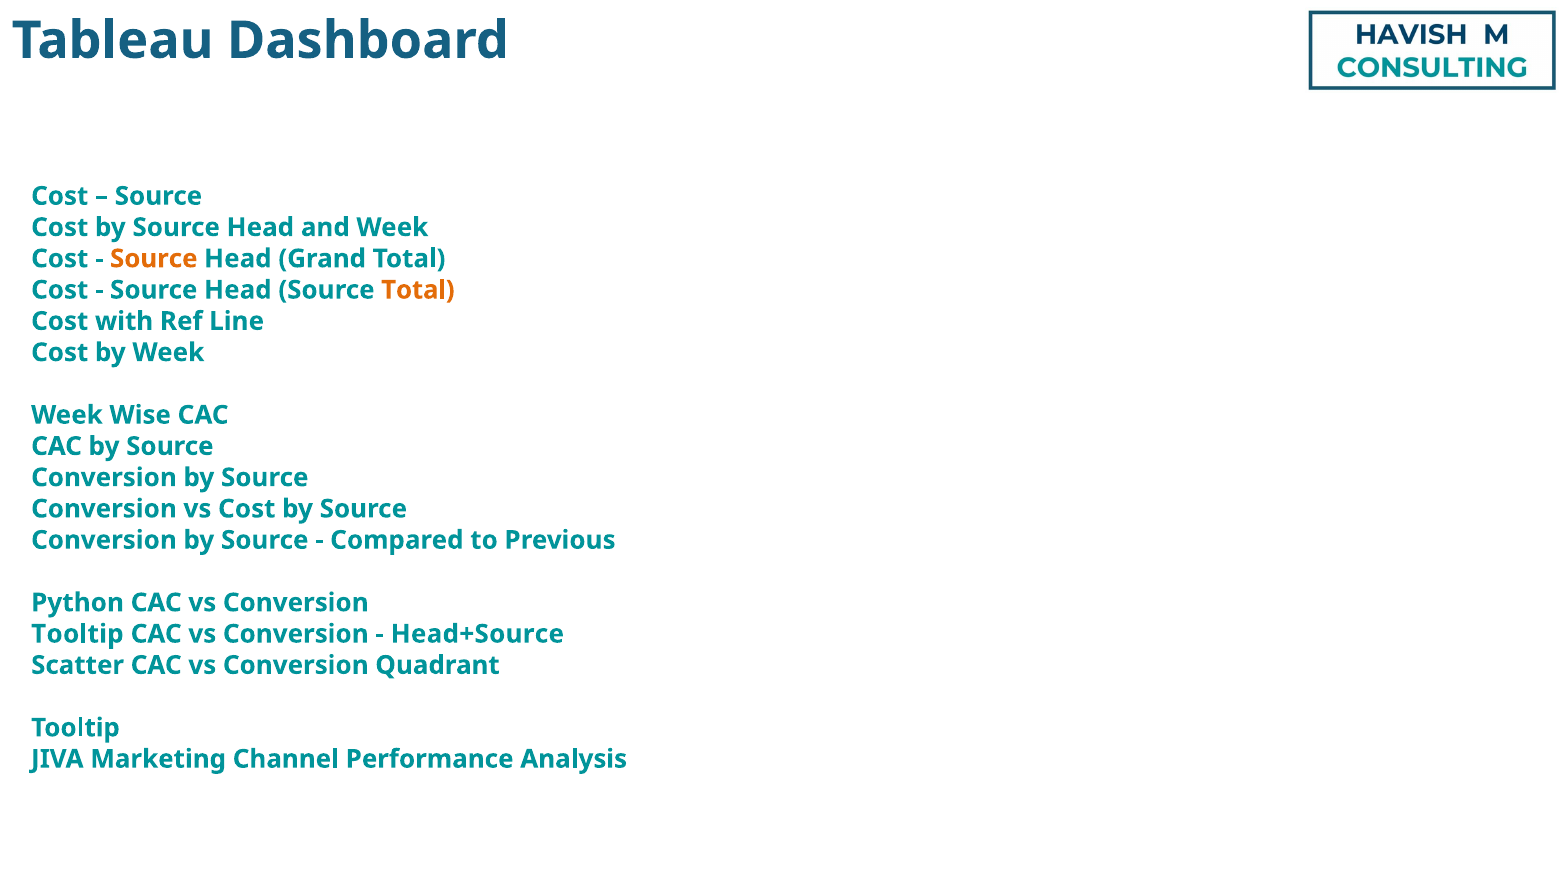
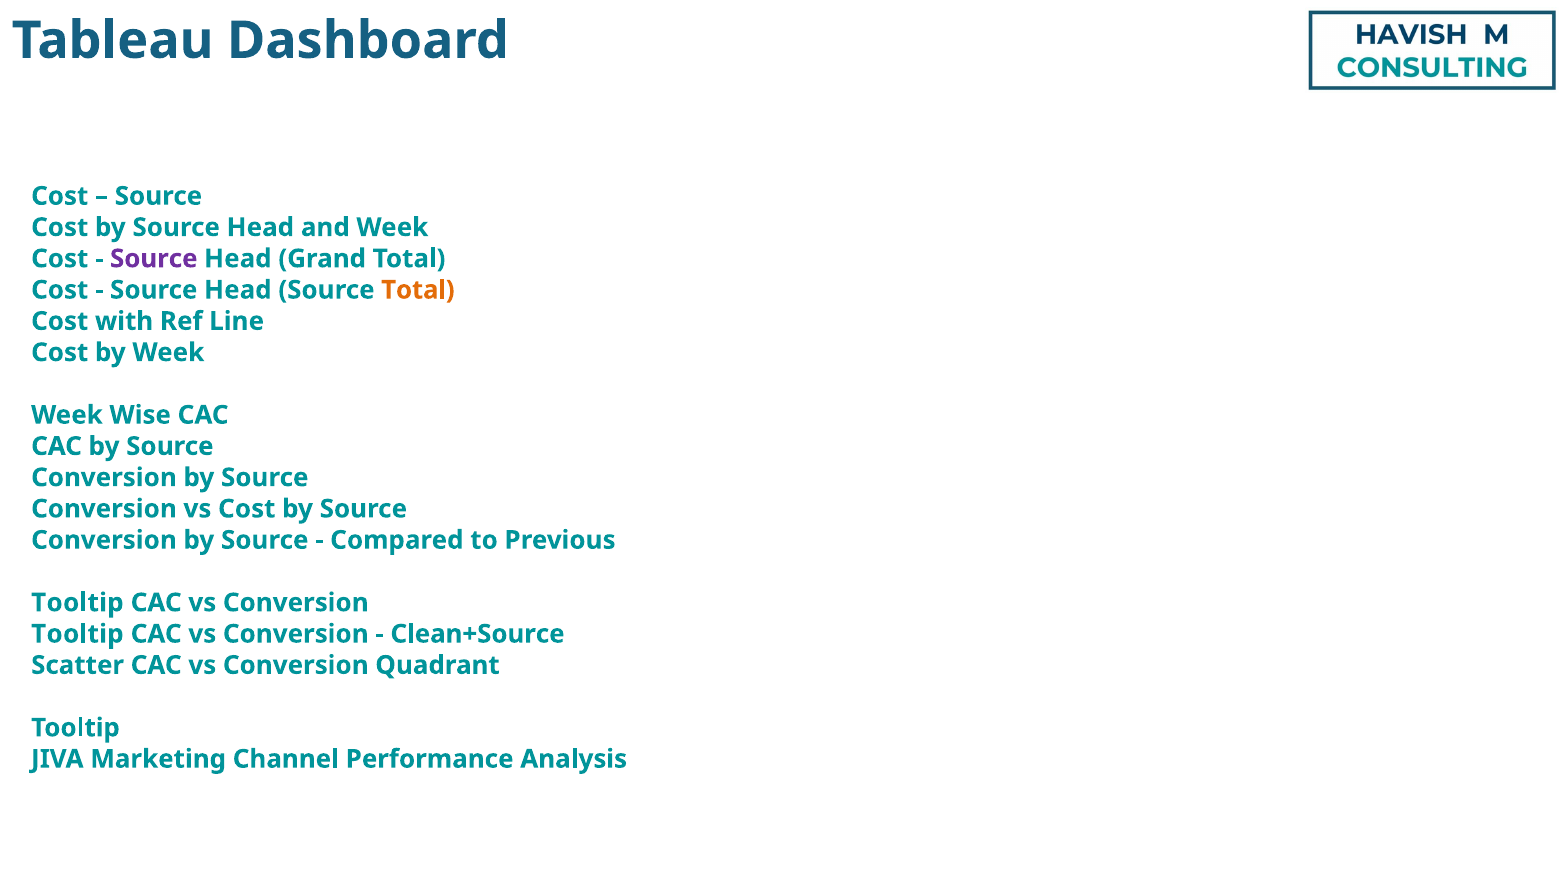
Source at (154, 259) colour: orange -> purple
Python at (78, 603): Python -> Tooltip
Head+Source: Head+Source -> Clean+Source
